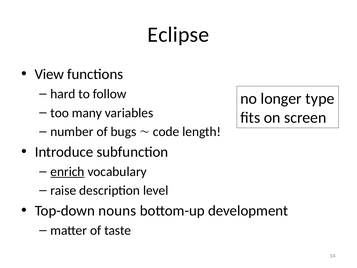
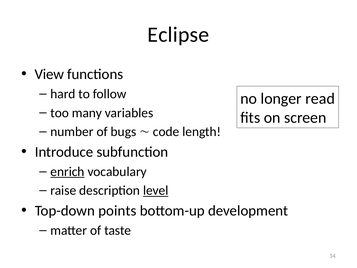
type: type -> read
level underline: none -> present
nouns: nouns -> points
